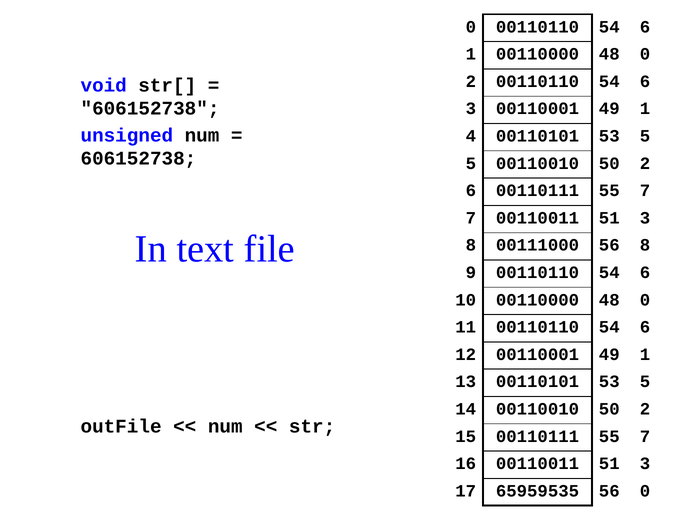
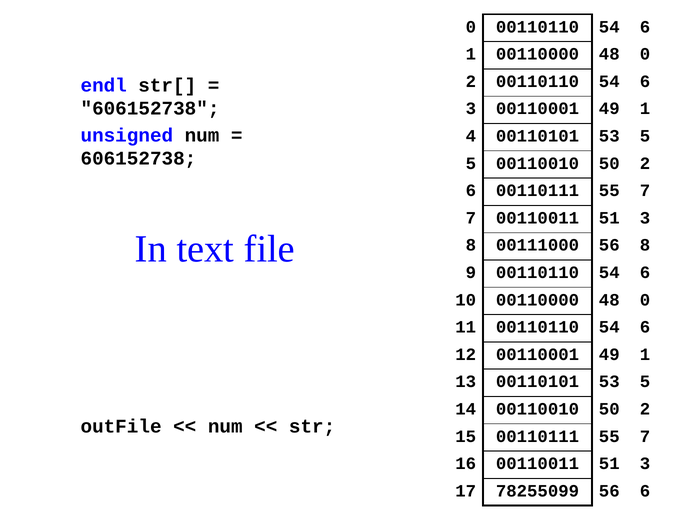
void: void -> endl
65959535: 65959535 -> 78255099
56 0: 0 -> 6
